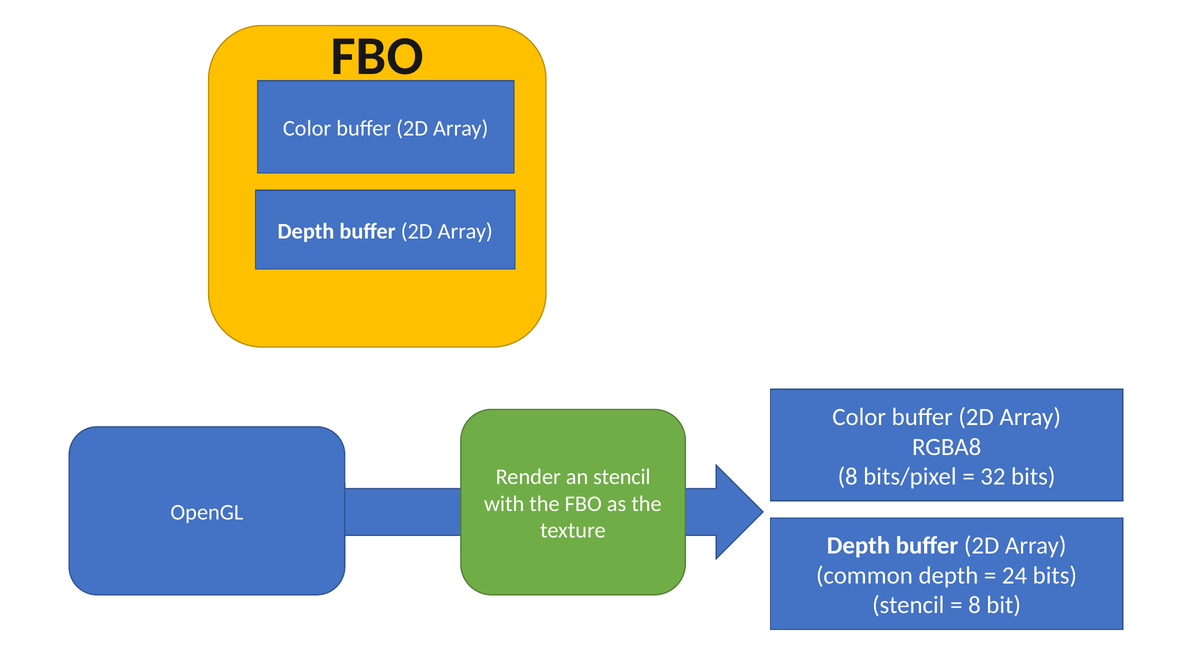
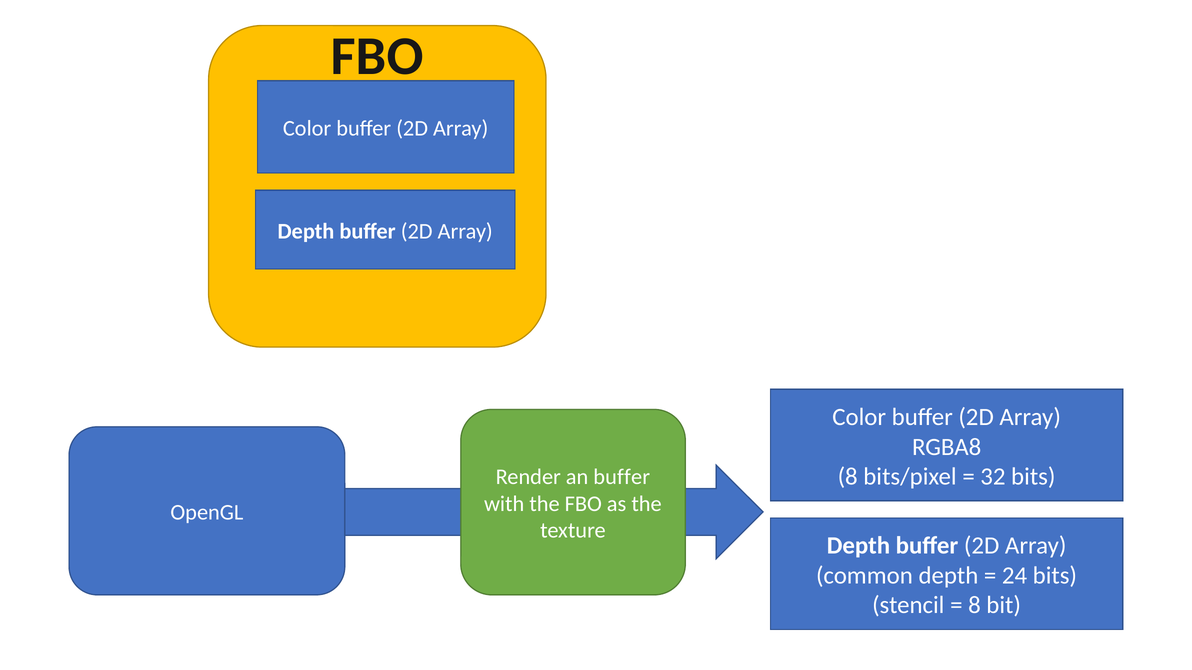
an stencil: stencil -> buffer
